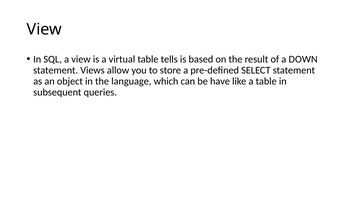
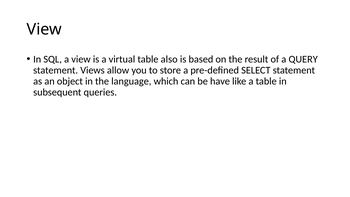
tells: tells -> also
DOWN: DOWN -> QUERY
